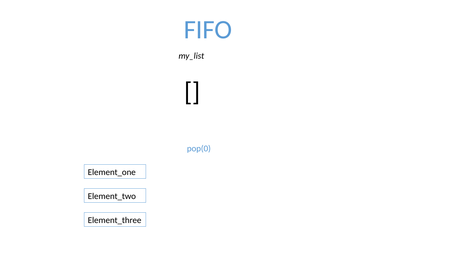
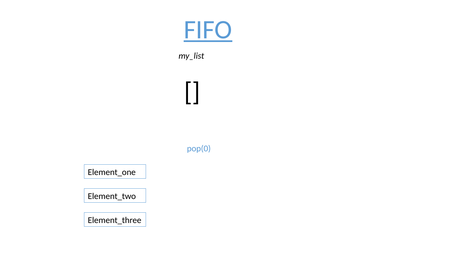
FIFO underline: none -> present
